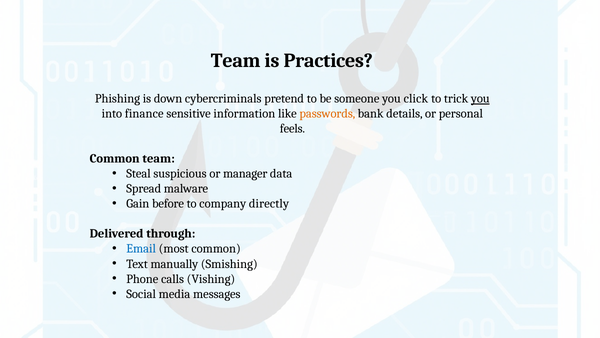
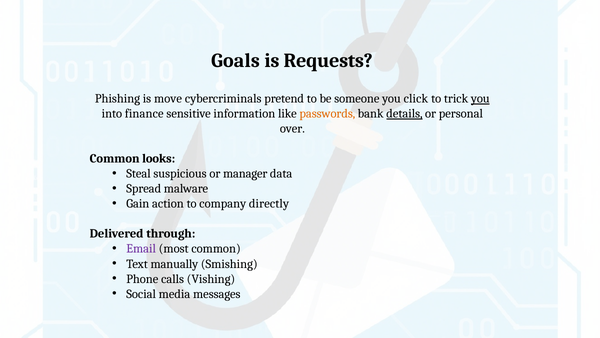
Team at (236, 61): Team -> Goals
Practices: Practices -> Requests
down: down -> move
details underline: none -> present
feels: feels -> over
Common team: team -> looks
before: before -> action
Email colour: blue -> purple
